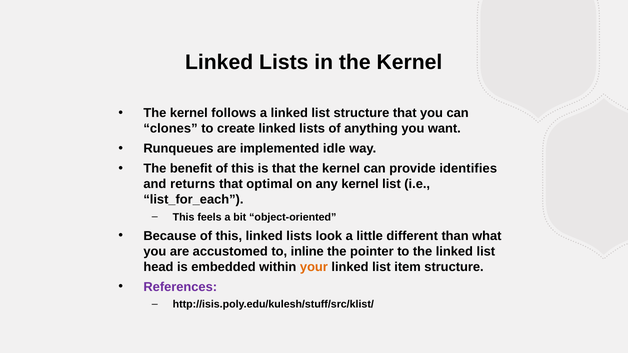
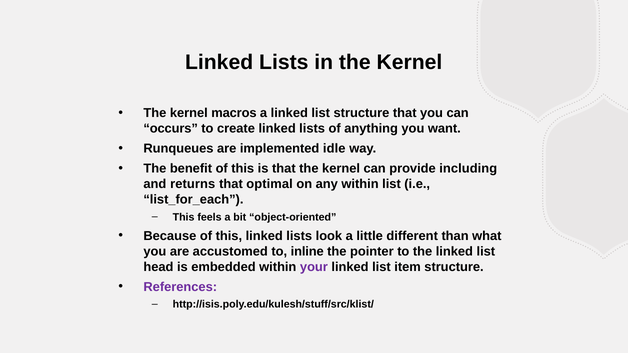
follows: follows -> macros
clones: clones -> occurs
identifies: identifies -> including
any kernel: kernel -> within
your colour: orange -> purple
